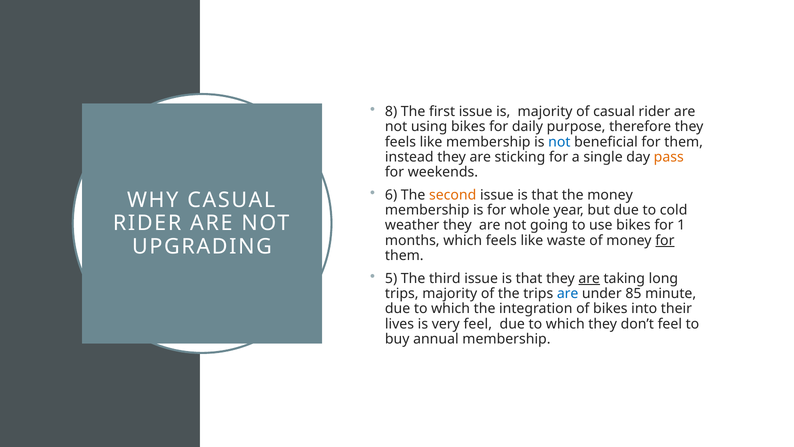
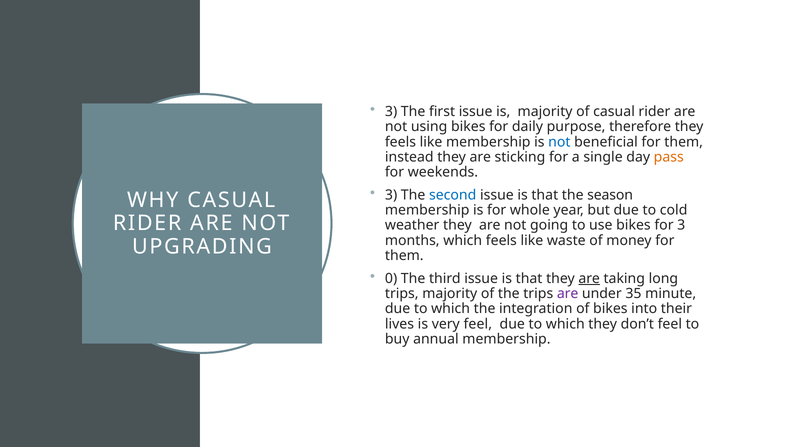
8 at (391, 111): 8 -> 3
6 at (391, 195): 6 -> 3
second colour: orange -> blue
the money: money -> season
for 1: 1 -> 3
for at (665, 240) underline: present -> none
5: 5 -> 0
are at (568, 293) colour: blue -> purple
85: 85 -> 35
